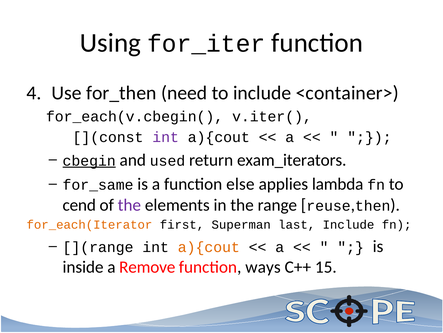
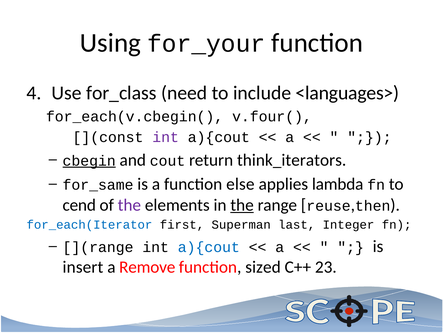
for_iter: for_iter -> for_your
for_then: for_then -> for_class
<container>: <container> -> <languages>
v.iter(: v.iter( -> v.four(
used: used -> cout
exam_iterators: exam_iterators -> think_iterators
the at (242, 205) underline: none -> present
for_each(Iterator colour: orange -> blue
last Include: Include -> Integer
a){cout at (209, 247) colour: orange -> blue
inside: inside -> insert
ways: ways -> sized
15: 15 -> 23
